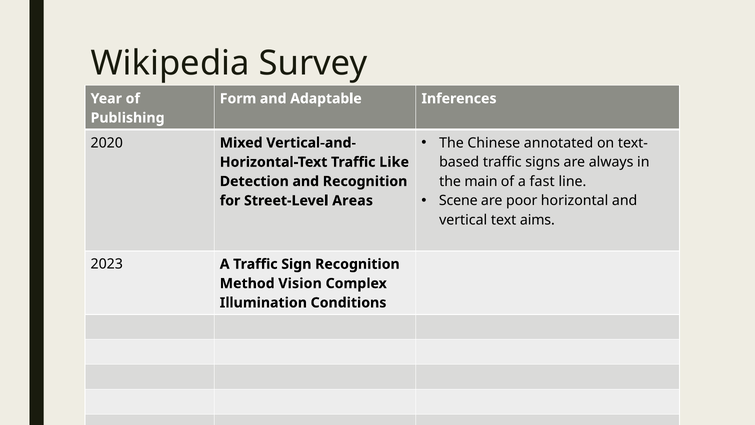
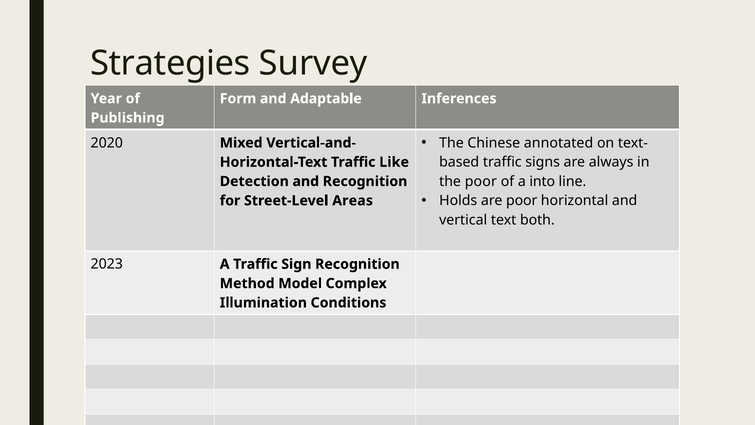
Wikipedia: Wikipedia -> Strategies
the main: main -> poor
fast: fast -> into
Scene: Scene -> Holds
aims: aims -> both
Vision: Vision -> Model
